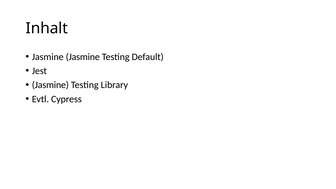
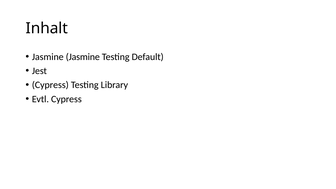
Jasmine at (50, 85): Jasmine -> Cypress
